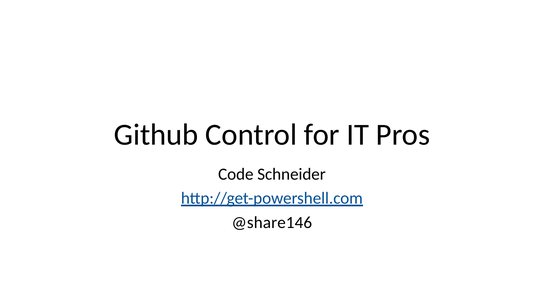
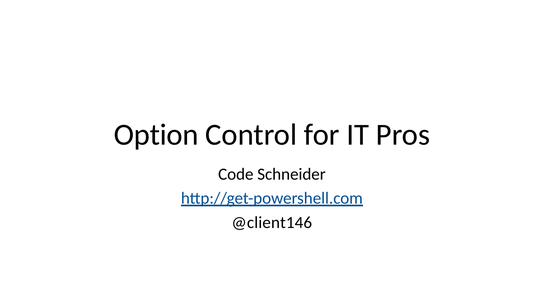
Github: Github -> Option
@share146: @share146 -> @client146
